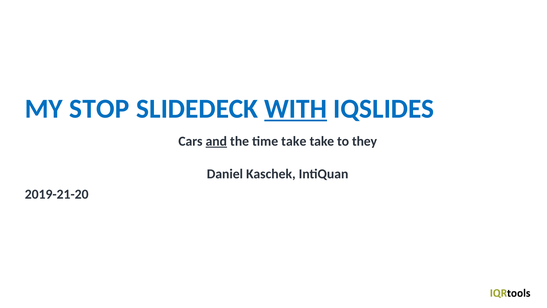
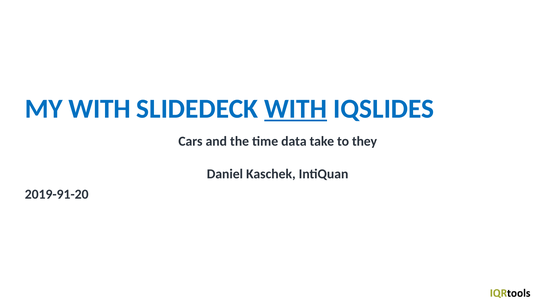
MY STOP: STOP -> WITH
and underline: present -> none
time take: take -> data
2019-21-20: 2019-21-20 -> 2019-91-20
